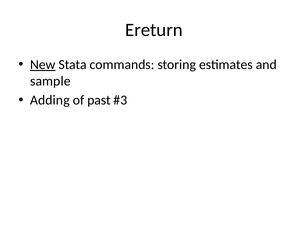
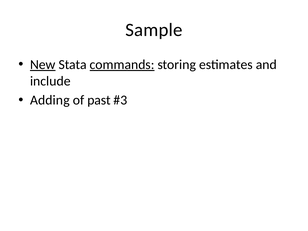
Ereturn: Ereturn -> Sample
commands underline: none -> present
sample: sample -> include
